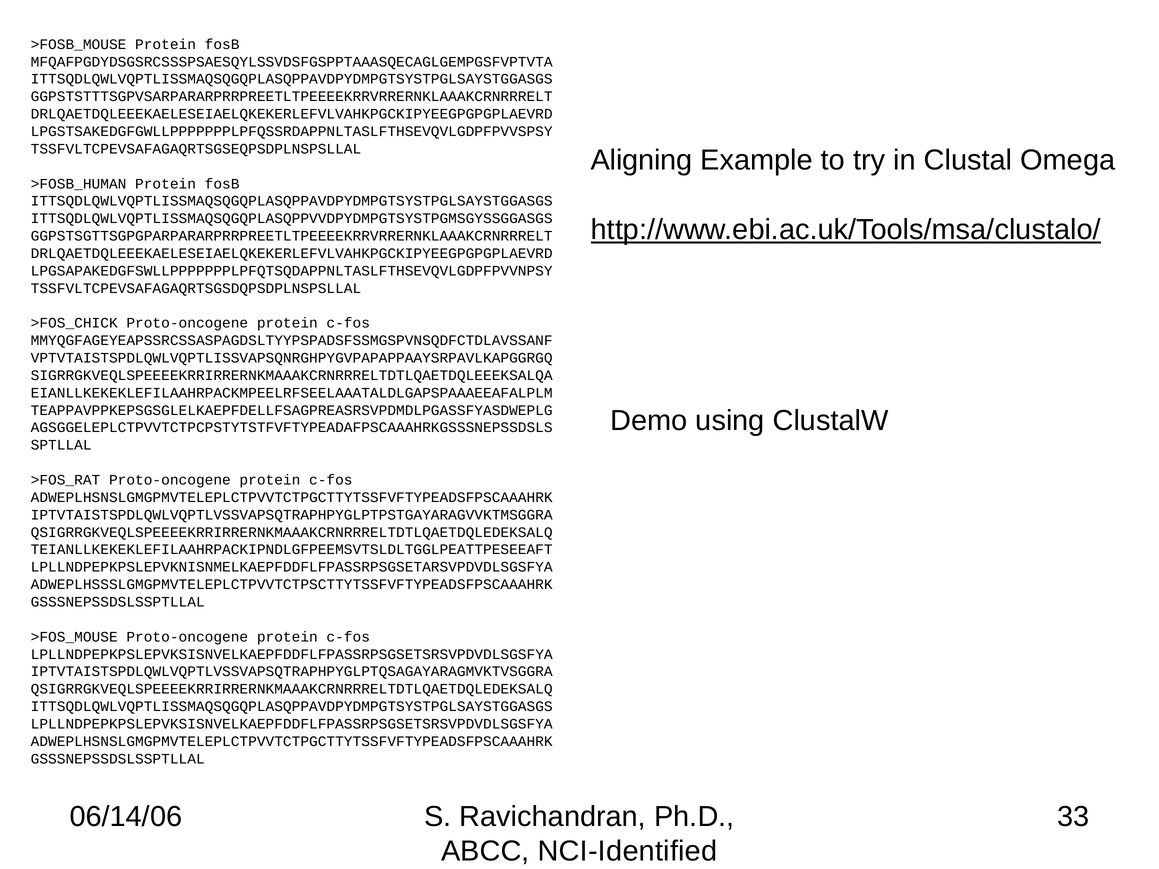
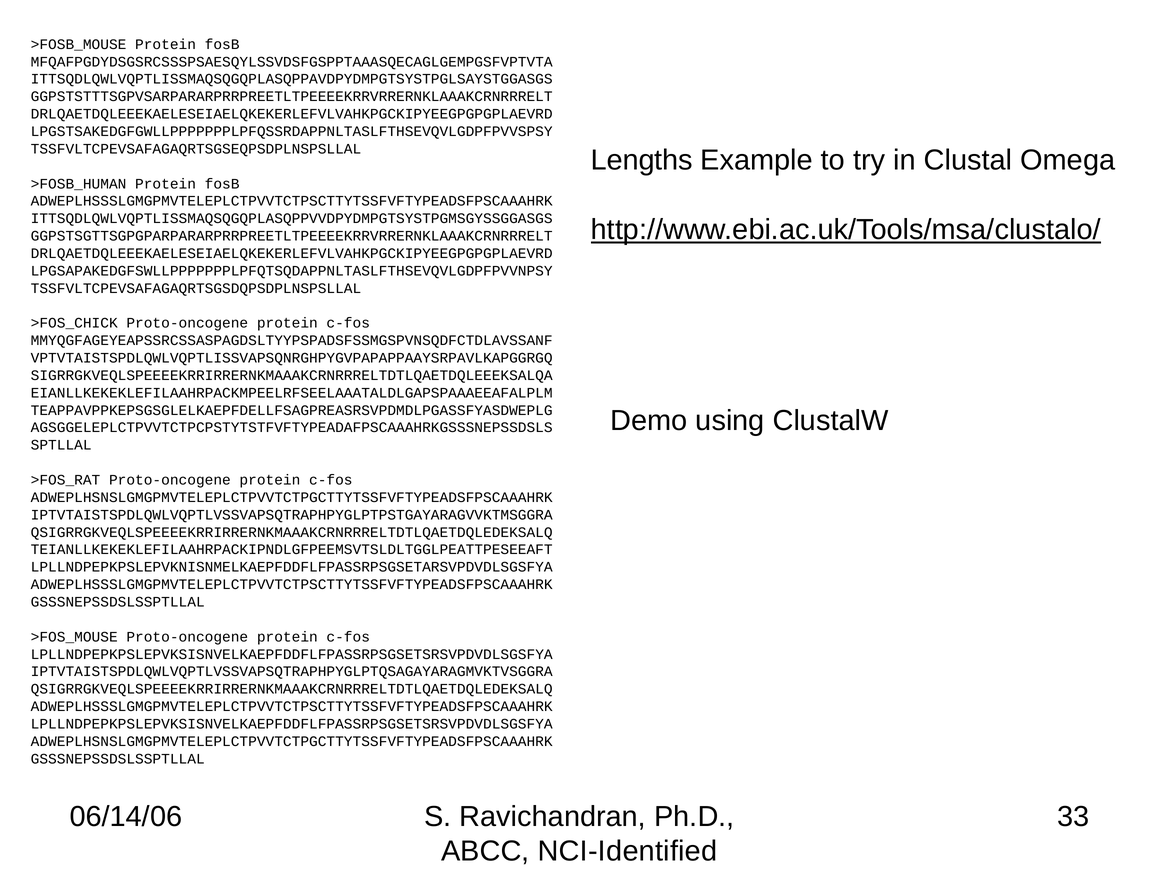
Aligning: Aligning -> Lengths
ITTSQDLQWLVQPTLISSMAQSQGQPLASQPPAVDPYDMPGTSYSTPGLSAYSTGGASGS at (292, 201): ITTSQDLQWLVQPTLISSMAQSQGQPLASQPPAVDPYDMPGTSYSTPGLSAYSTGGASGS -> ADWEPLHSSSLGMGPMVTELEPLCTPVVTCTPSCTTYTSSFVFTYPEADSFPSCAAAHRK
ITTSQDLQWLVQPTLISSMAQSQGQPLASQPPAVDPYDMPGTSYSTPGLSAYSTGGASGS at (292, 707): ITTSQDLQWLVQPTLISSMAQSQGQPLASQPPAVDPYDMPGTSYSTPGLSAYSTGGASGS -> ADWEPLHSSSLGMGPMVTELEPLCTPVVTCTPSCTTYTSSFVFTYPEADSFPSCAAAHRK
